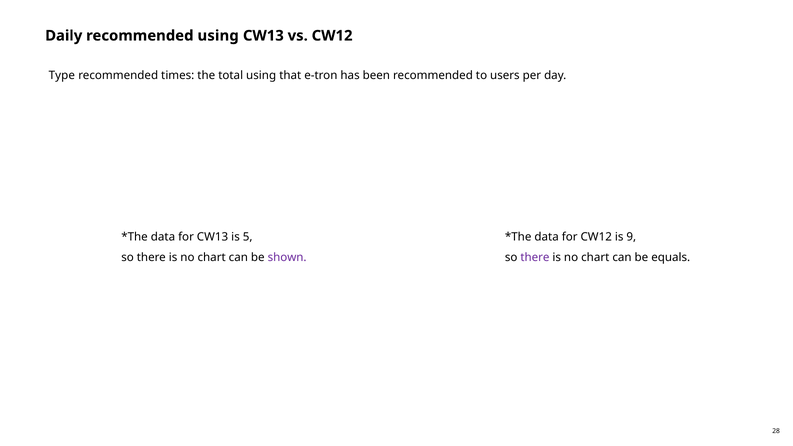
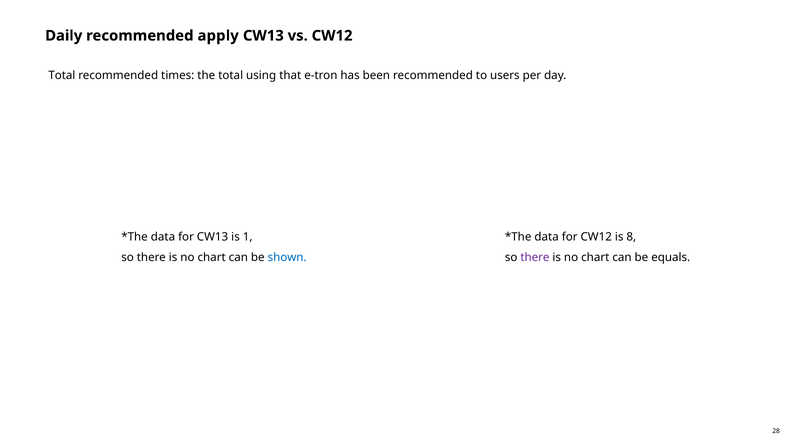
recommended using: using -> apply
Type at (62, 75): Type -> Total
5: 5 -> 1
9: 9 -> 8
shown colour: purple -> blue
